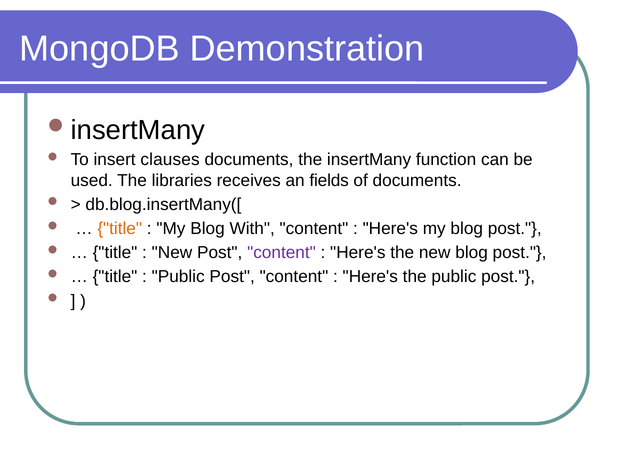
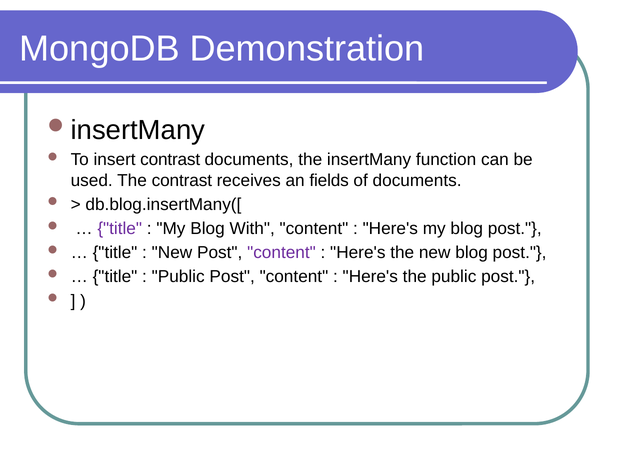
insert clauses: clauses -> contrast
The libraries: libraries -> contrast
title at (120, 228) colour: orange -> purple
